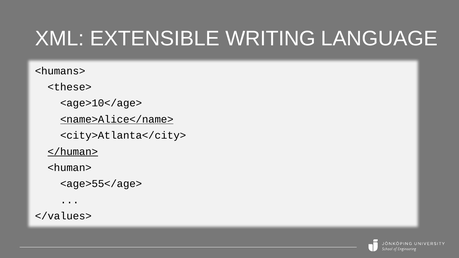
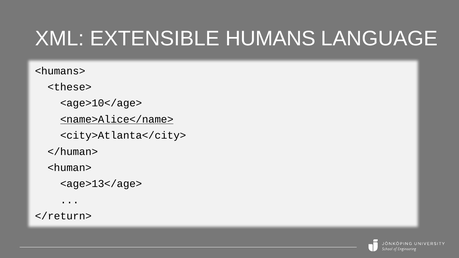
WRITING: WRITING -> HUMANS
</human> underline: present -> none
<age>55</age>: <age>55</age> -> <age>13</age>
</values>: </values> -> </return>
